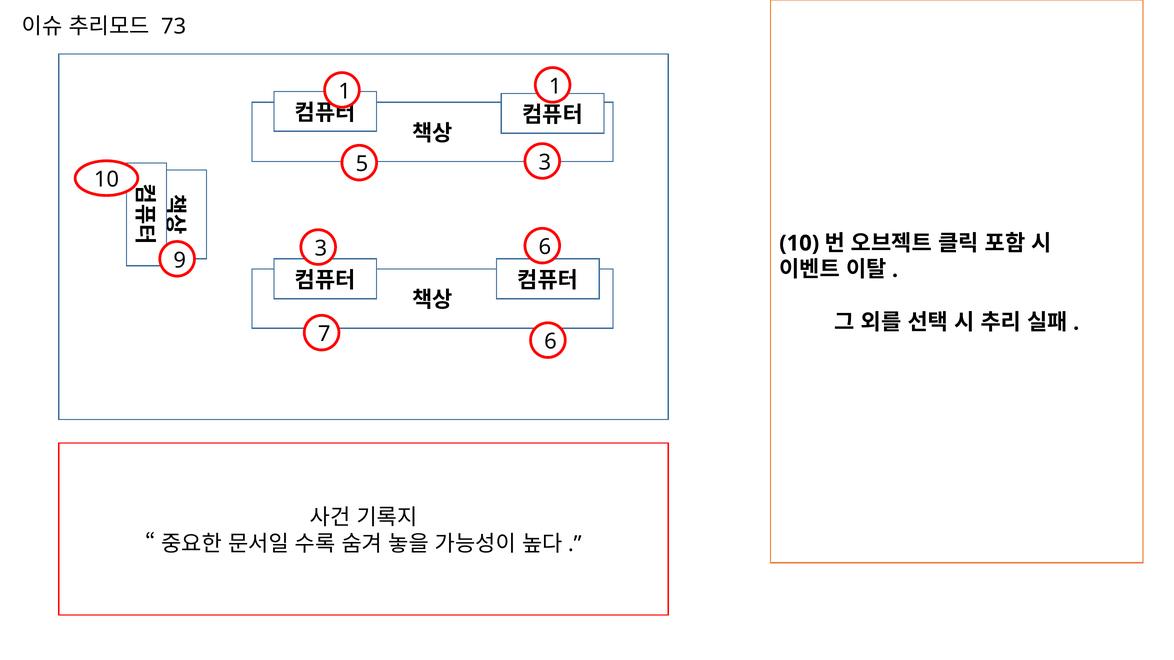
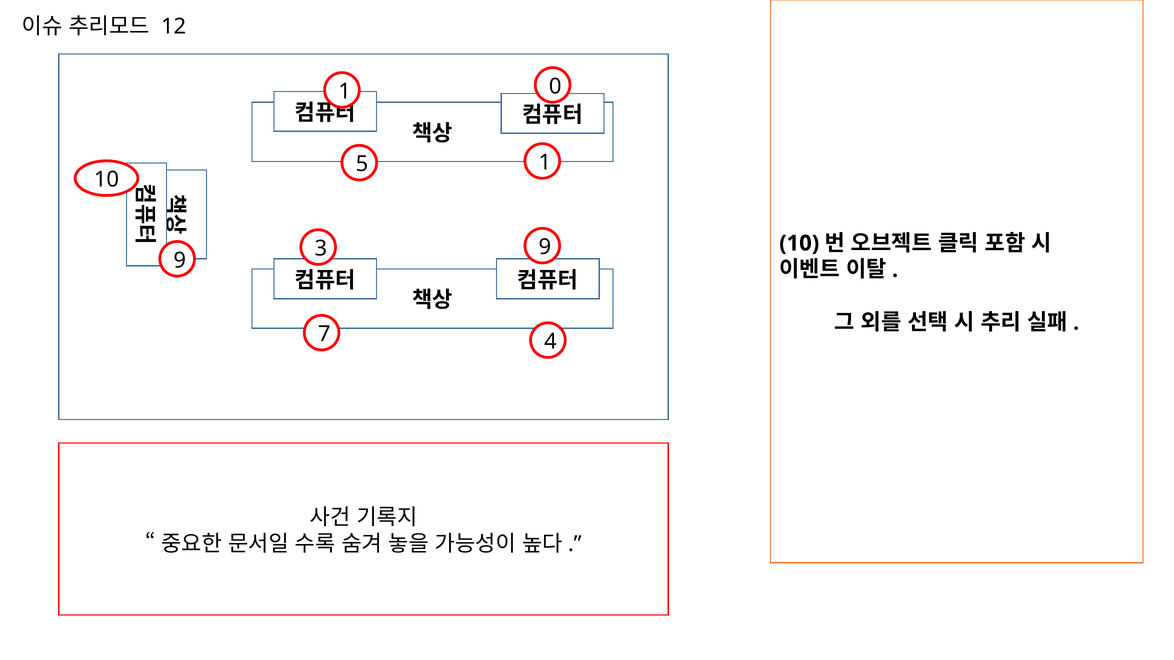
73: 73 -> 12
1 1: 1 -> 0
5 3: 3 -> 1
3 6: 6 -> 9
7 6: 6 -> 4
